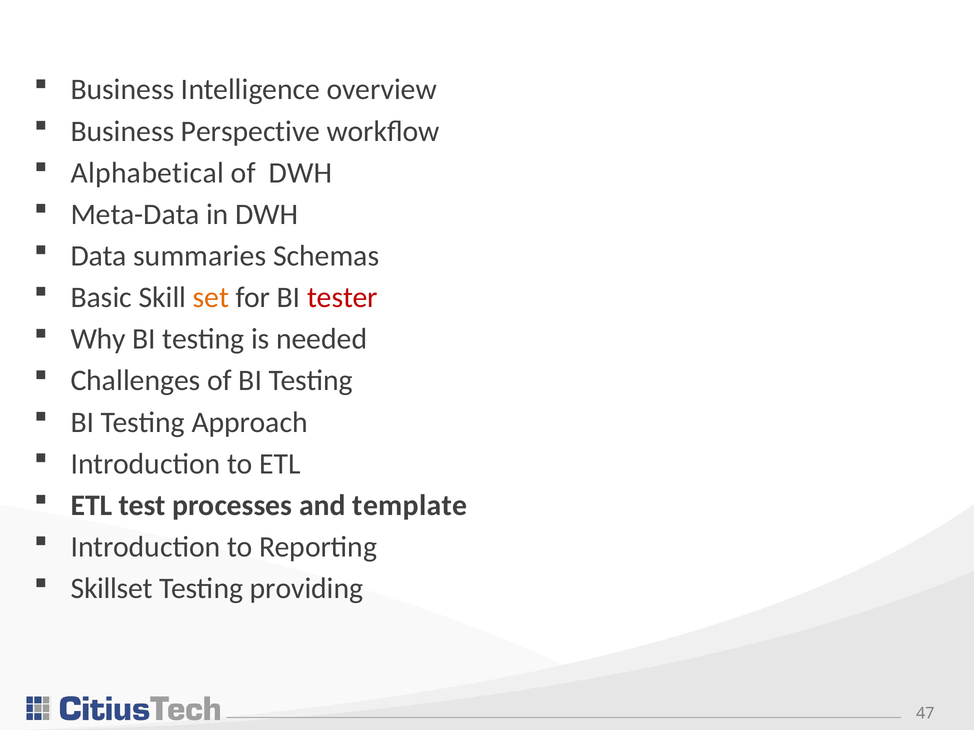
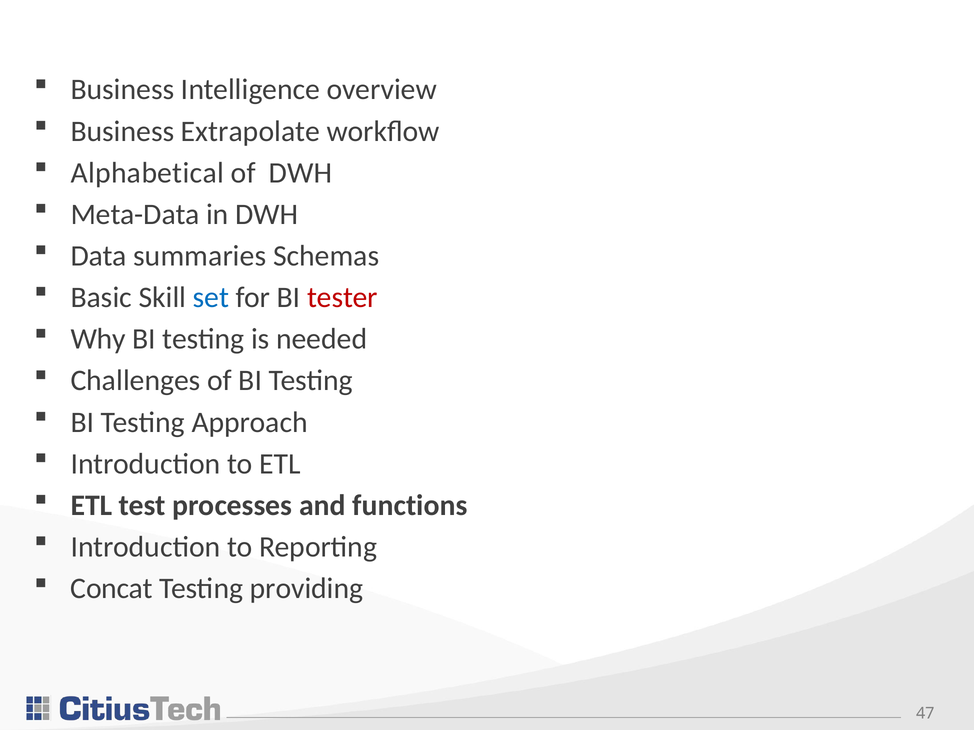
Perspective: Perspective -> Extrapolate
set colour: orange -> blue
template: template -> functions
Skillset: Skillset -> Concat
